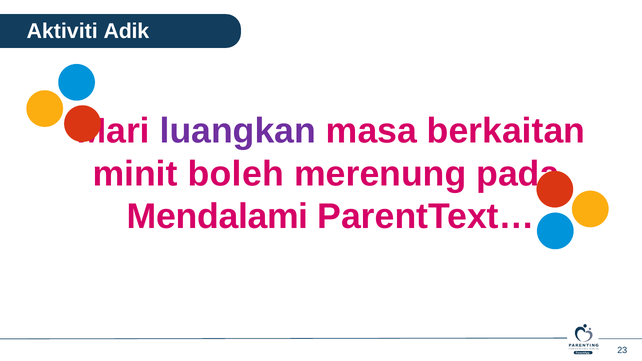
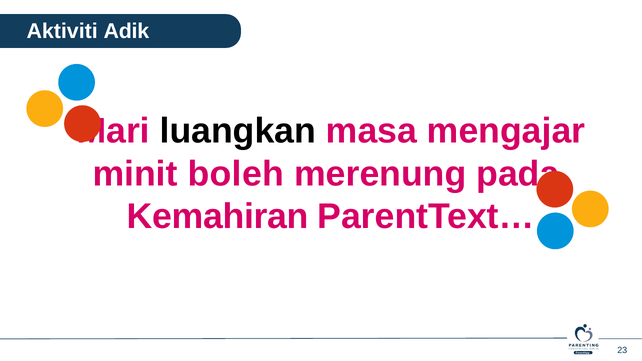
luangkan colour: purple -> black
berkaitan: berkaitan -> mengajar
Mendalami: Mendalami -> Kemahiran
